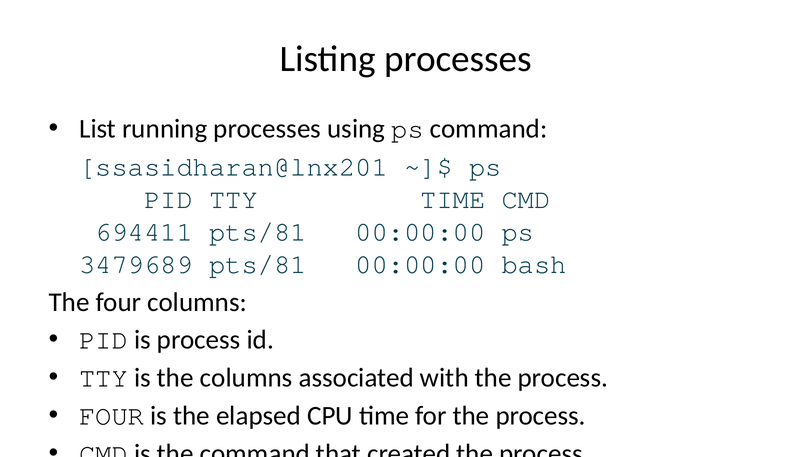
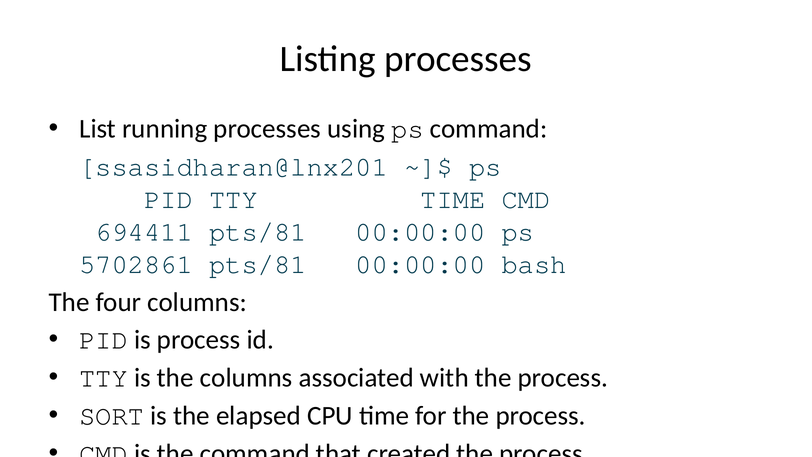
3479689: 3479689 -> 5702861
FOUR at (112, 416): FOUR -> SORT
